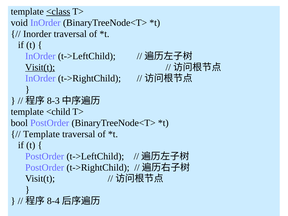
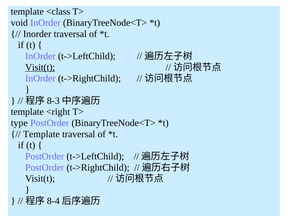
<class underline: present -> none
<child: <child -> <right
bool: bool -> type
